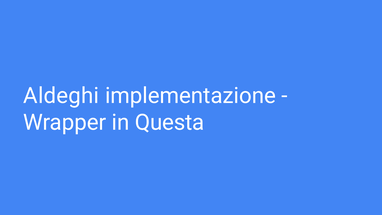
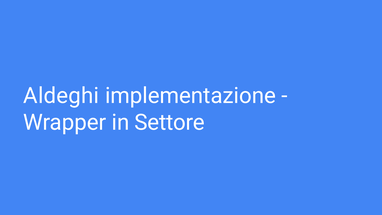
Questa: Questa -> Settore
